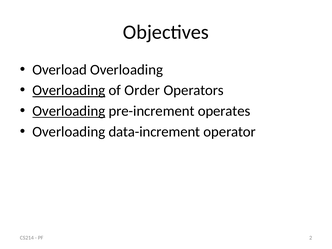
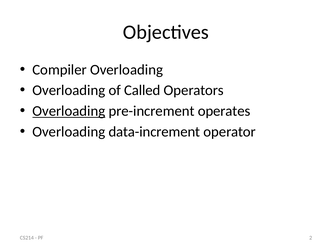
Overload: Overload -> Compiler
Overloading at (69, 90) underline: present -> none
Order: Order -> Called
